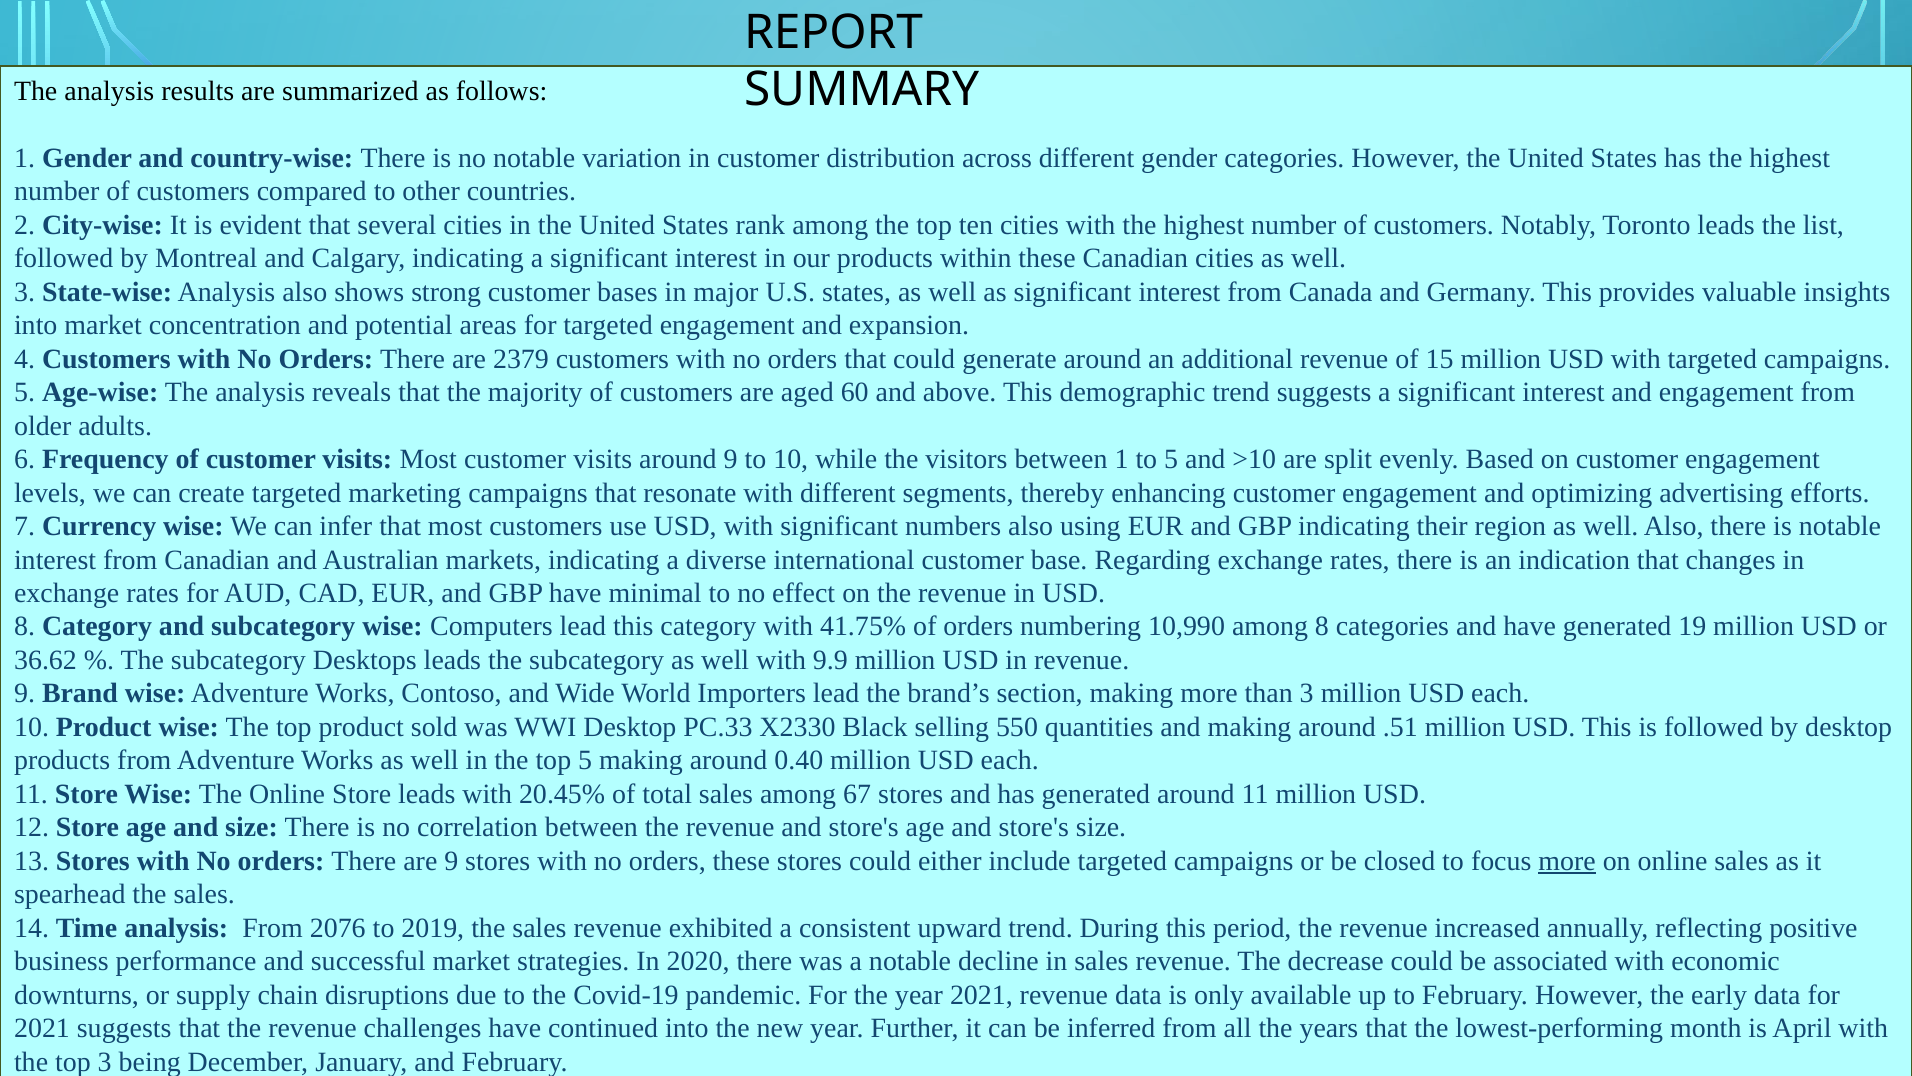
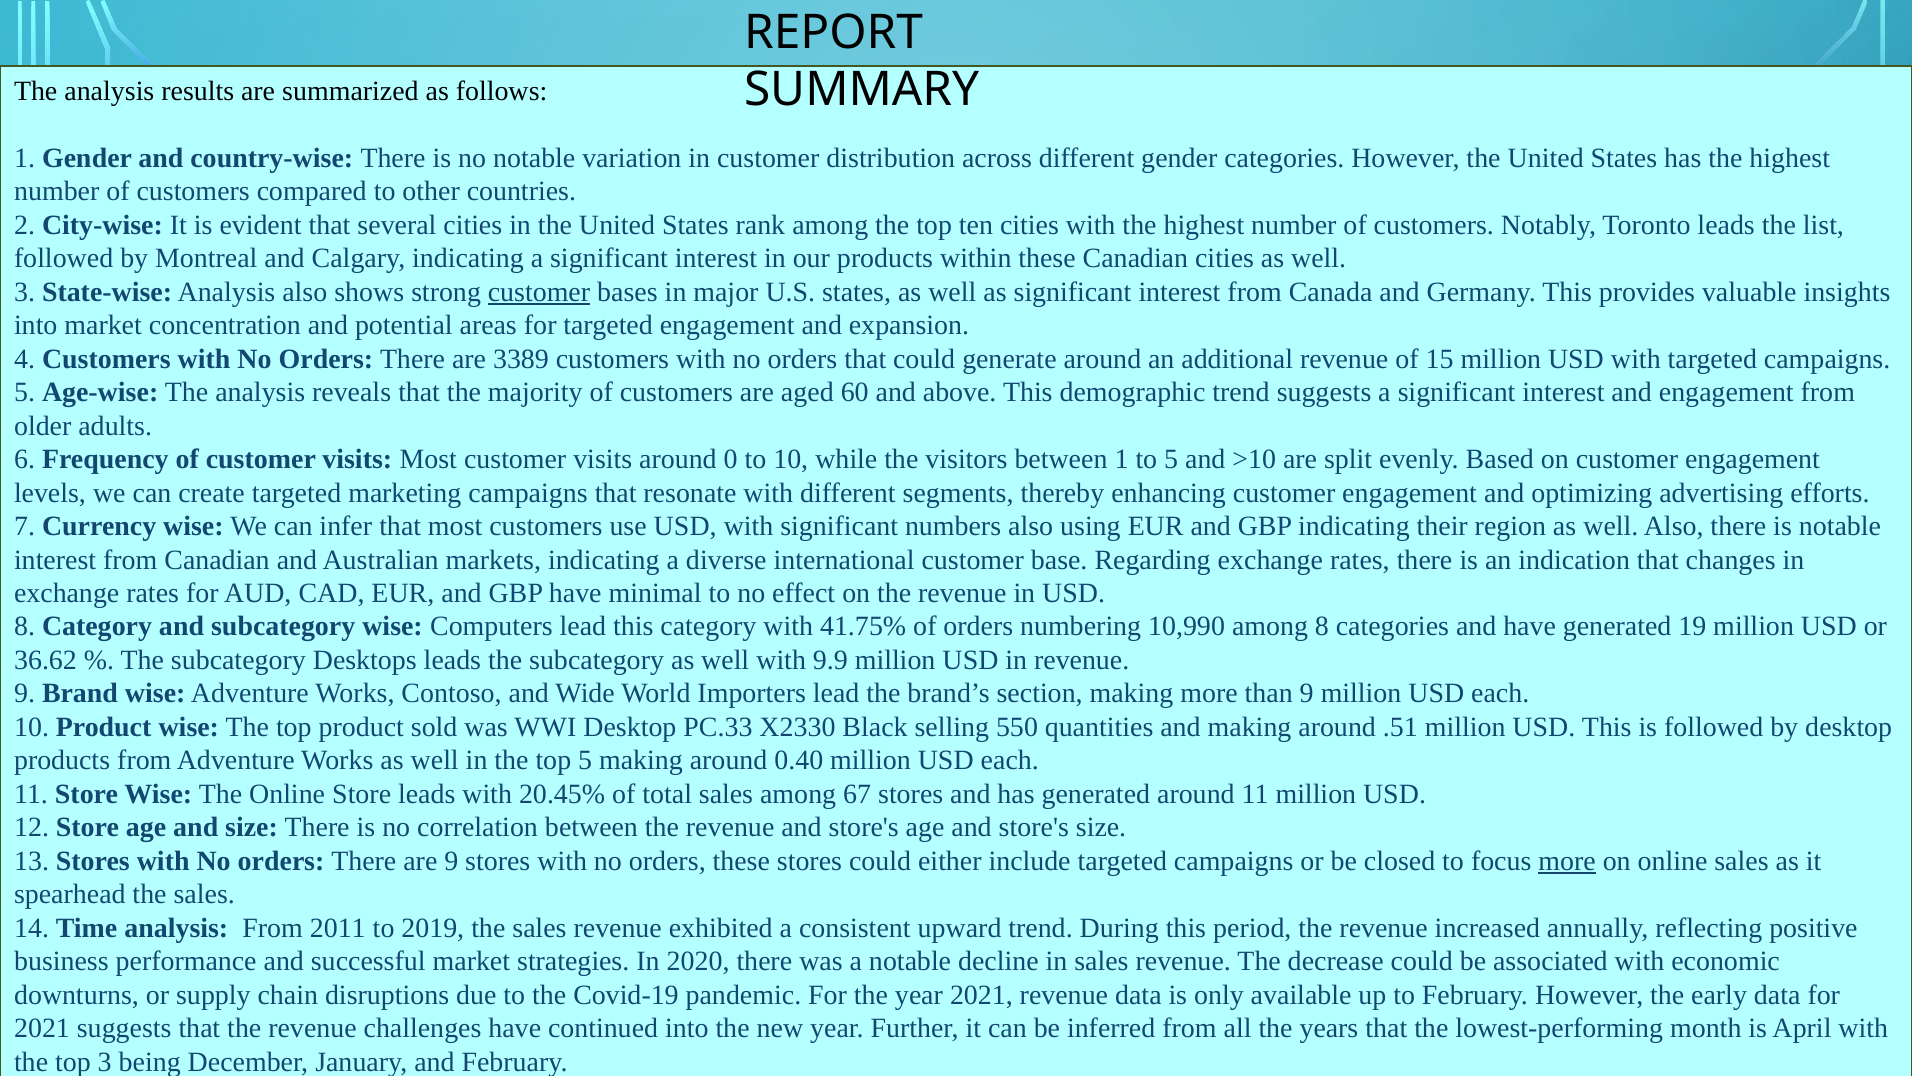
customer at (539, 292) underline: none -> present
2379: 2379 -> 3389
around 9: 9 -> 0
than 3: 3 -> 9
2076: 2076 -> 2011
